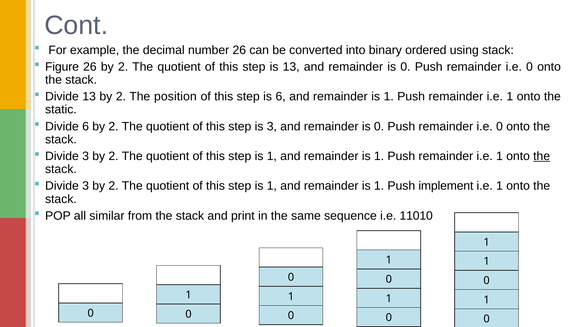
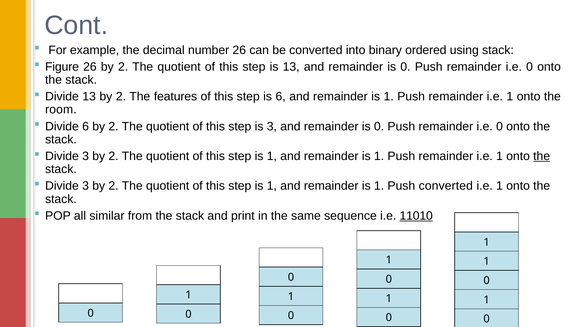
position: position -> features
static: static -> room
Push implement: implement -> converted
11010 underline: none -> present
